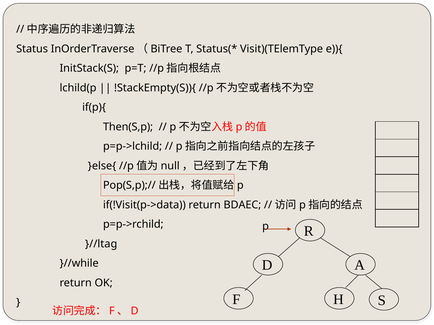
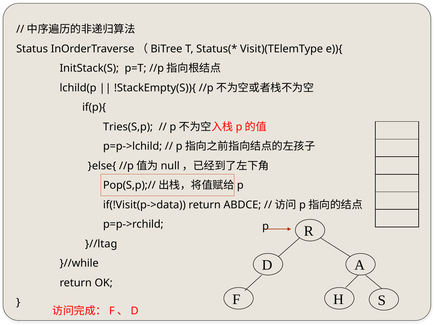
Then(S,p: Then(S,p -> Tries(S,p
BDAEC: BDAEC -> ABDCE
